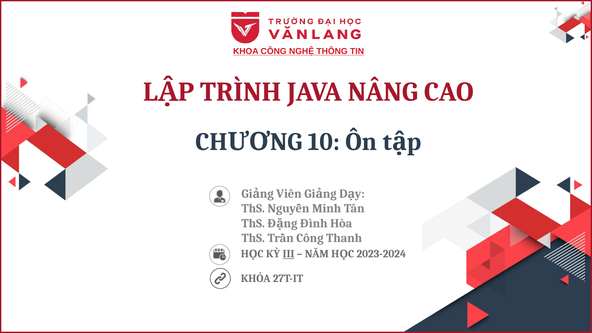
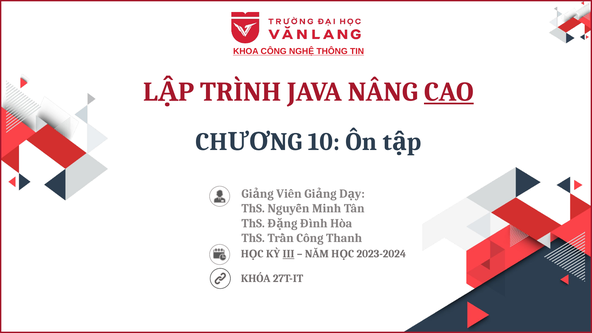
CAO underline: none -> present
